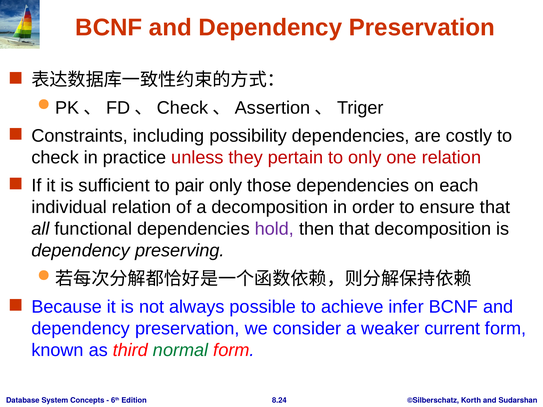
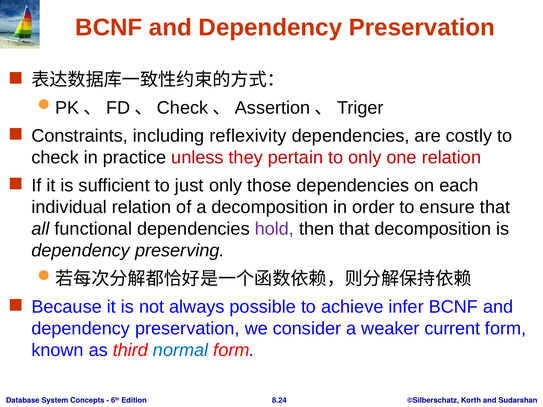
possibility: possibility -> reflexivity
pair: pair -> just
normal colour: green -> blue
